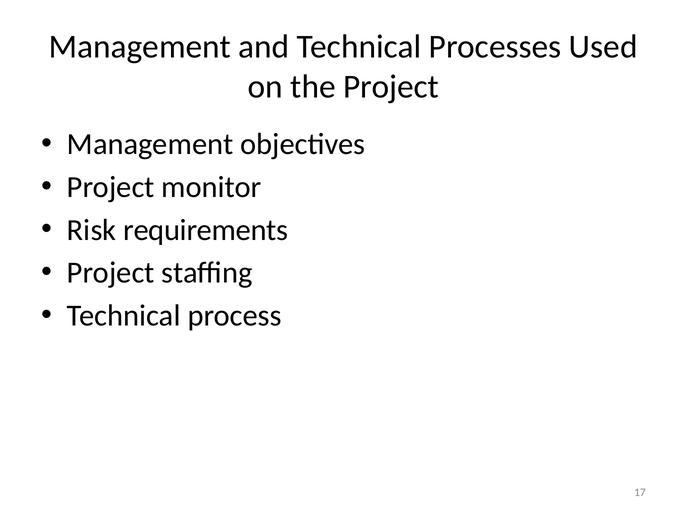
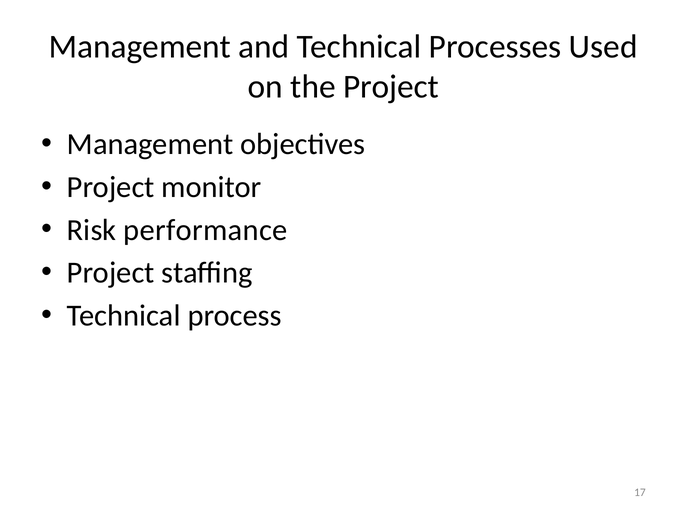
requirements: requirements -> performance
